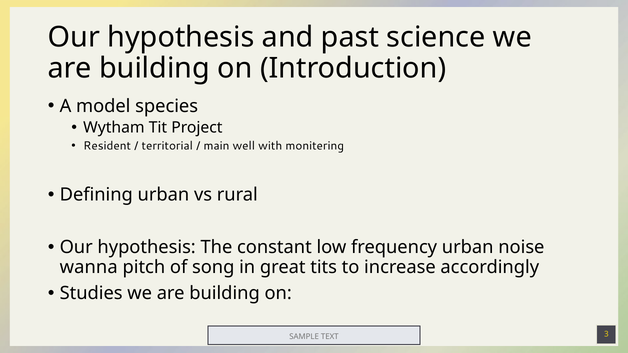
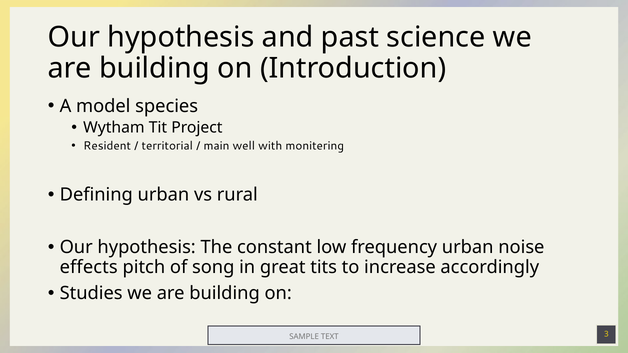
wanna: wanna -> effects
